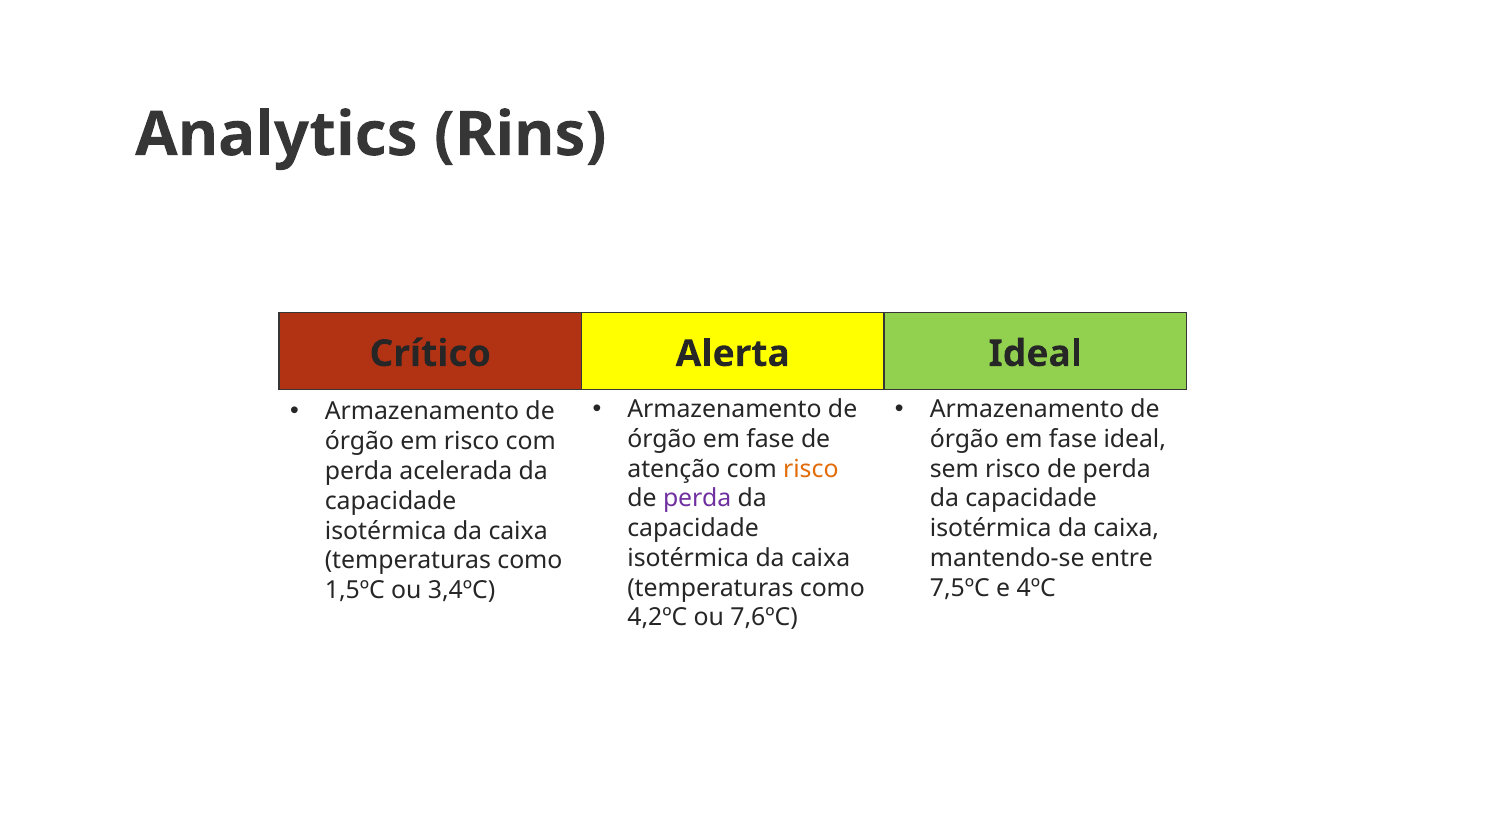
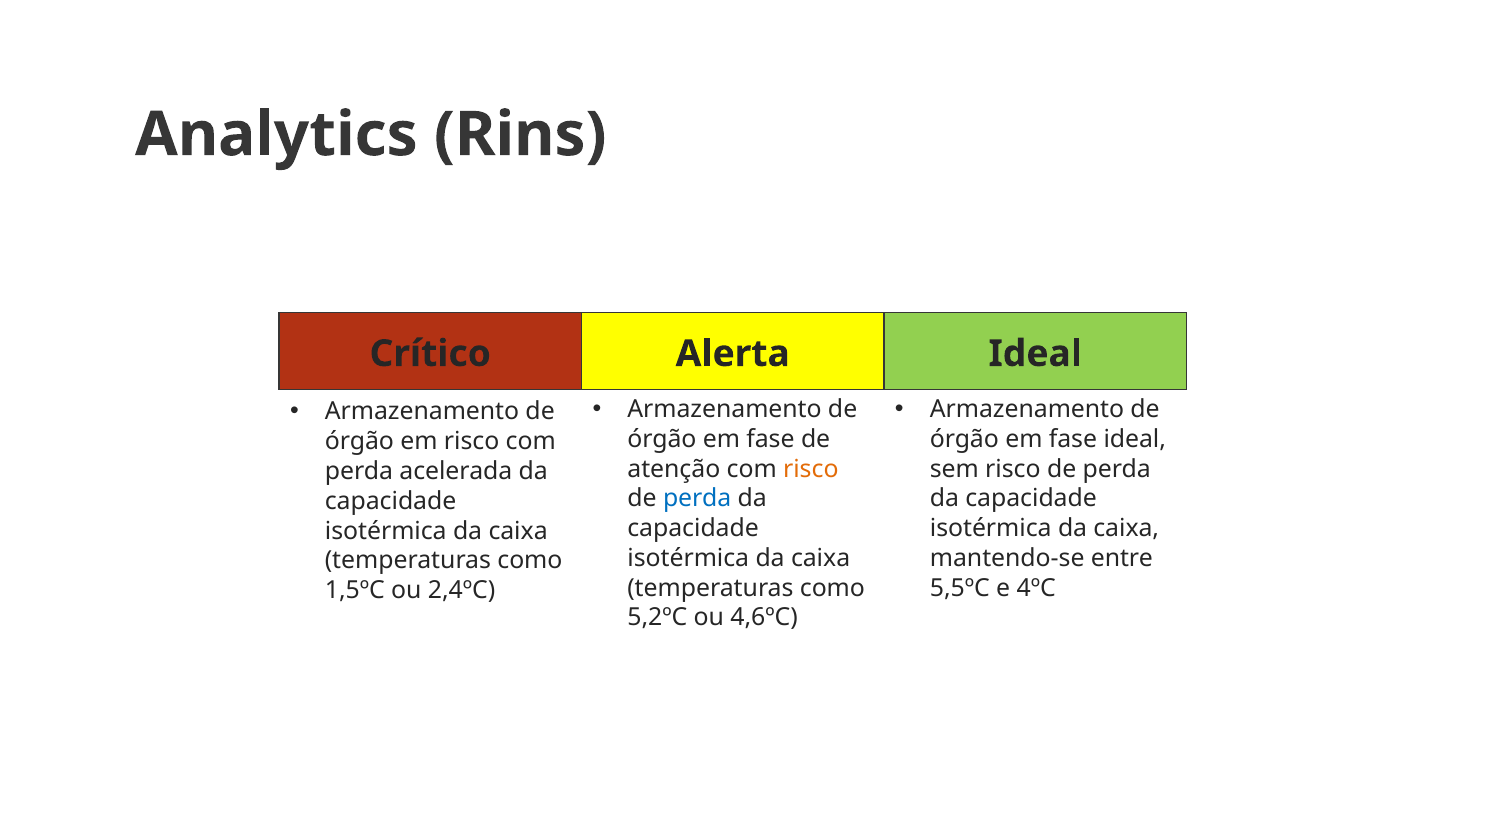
perda at (697, 499) colour: purple -> blue
7,5ºC: 7,5ºC -> 5,5ºC
3,4ºC: 3,4ºC -> 2,4ºC
4,2ºC: 4,2ºC -> 5,2ºC
7,6ºC: 7,6ºC -> 4,6ºC
